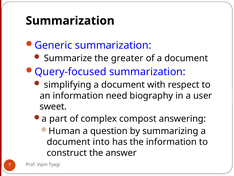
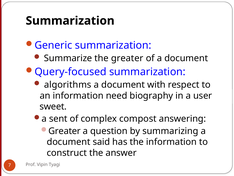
simplifying: simplifying -> algorithms
part: part -> sent
Human at (65, 131): Human -> Greater
into: into -> said
